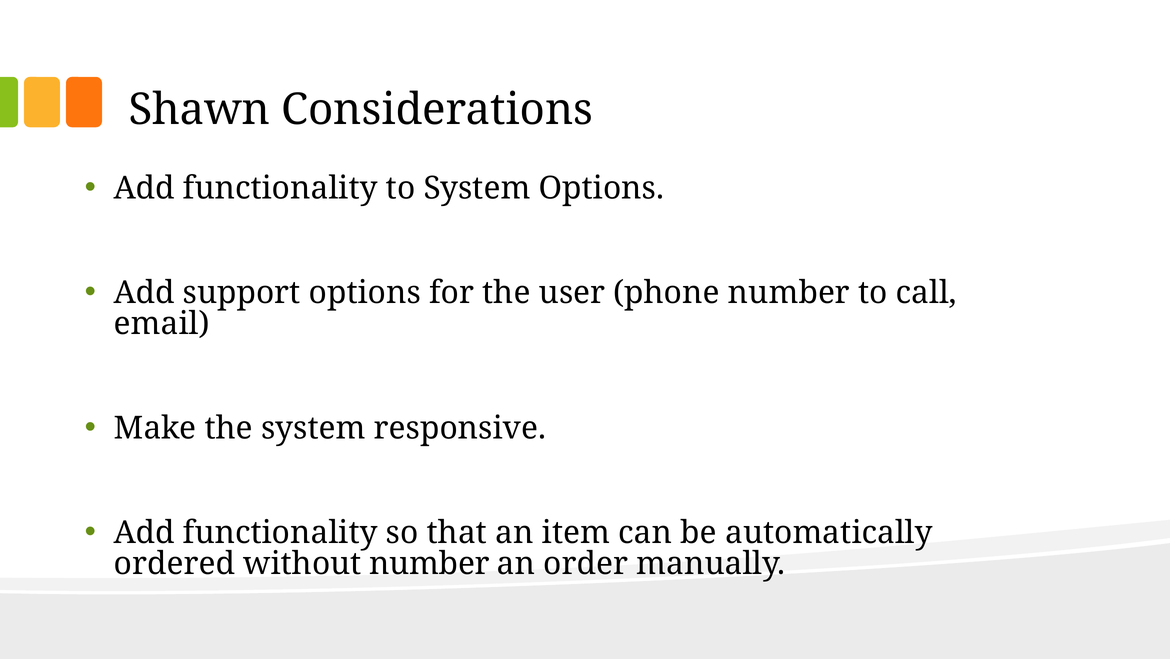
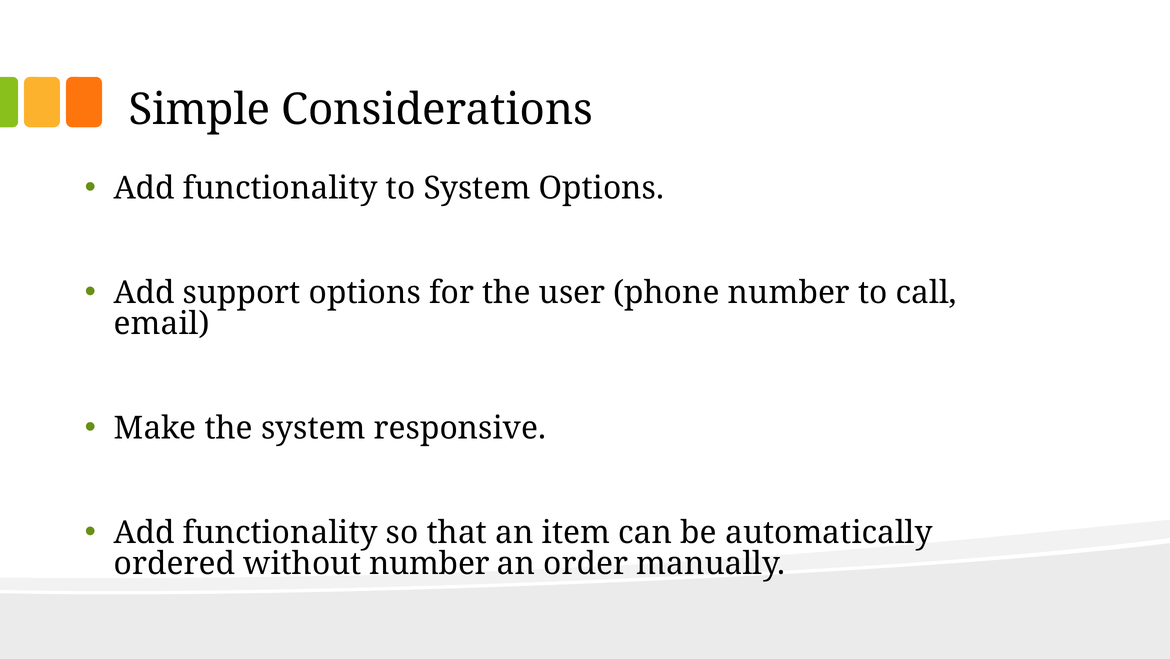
Shawn: Shawn -> Simple
